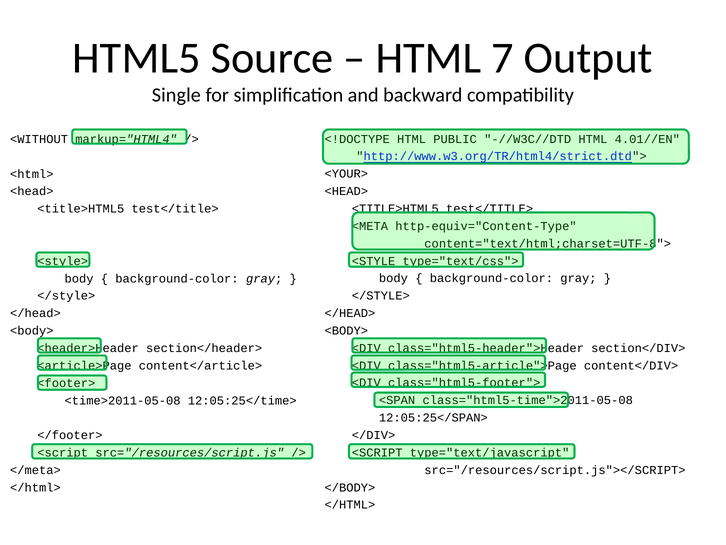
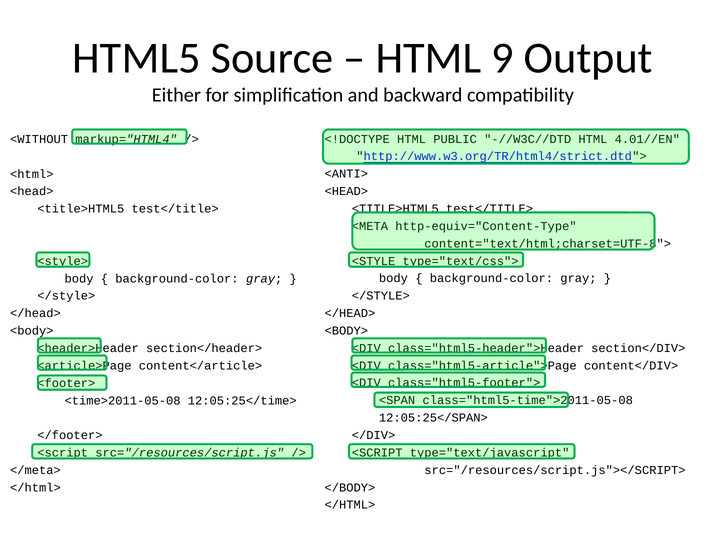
7: 7 -> 9
Single: Single -> Either
<YOUR>: <YOUR> -> <ANTI>
